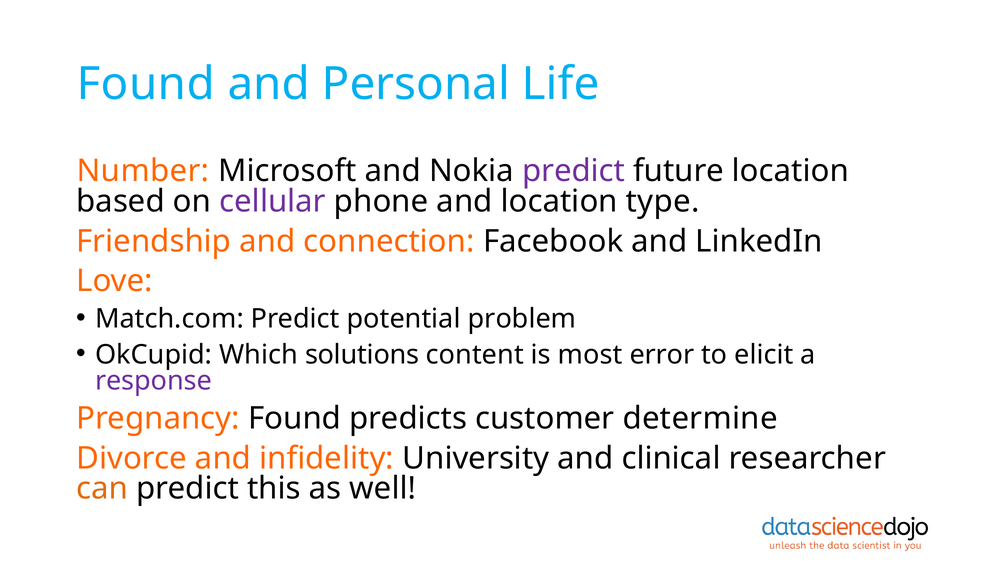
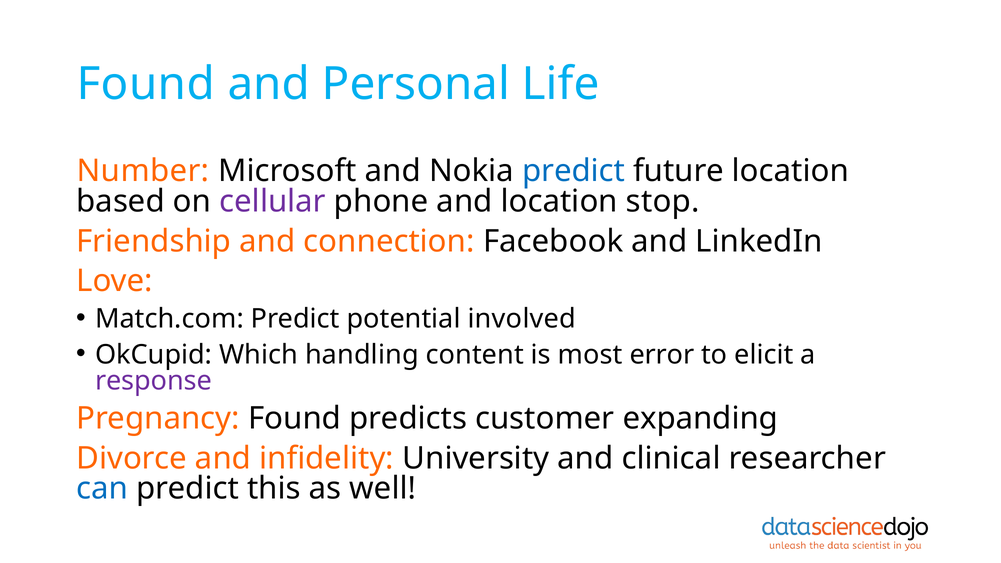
predict at (574, 171) colour: purple -> blue
type: type -> stop
problem: problem -> involved
solutions: solutions -> handling
determine: determine -> expanding
can colour: orange -> blue
